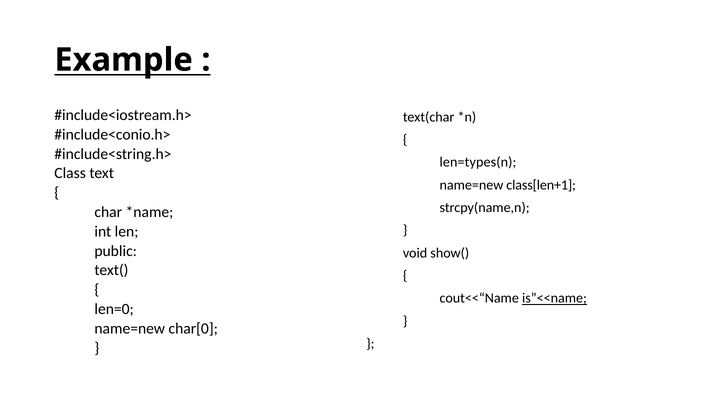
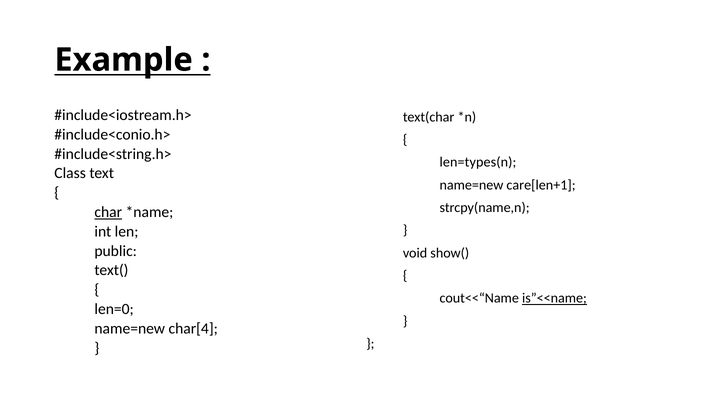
class[len+1: class[len+1 -> care[len+1
char underline: none -> present
char[0: char[0 -> char[4
